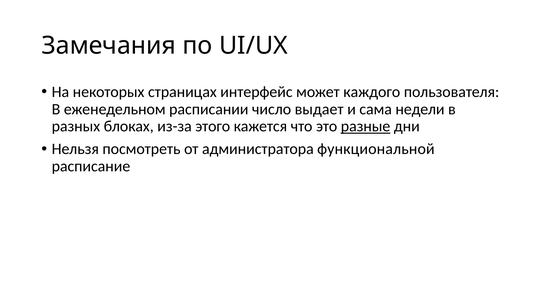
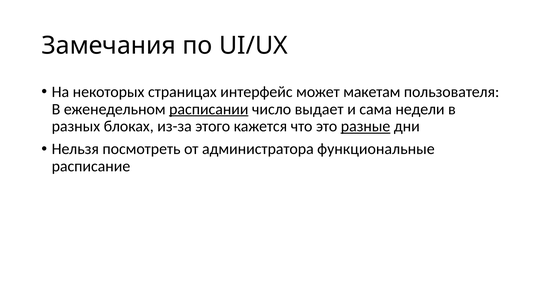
каждого: каждого -> макетам
расписании underline: none -> present
функциональной: функциональной -> функциональные
